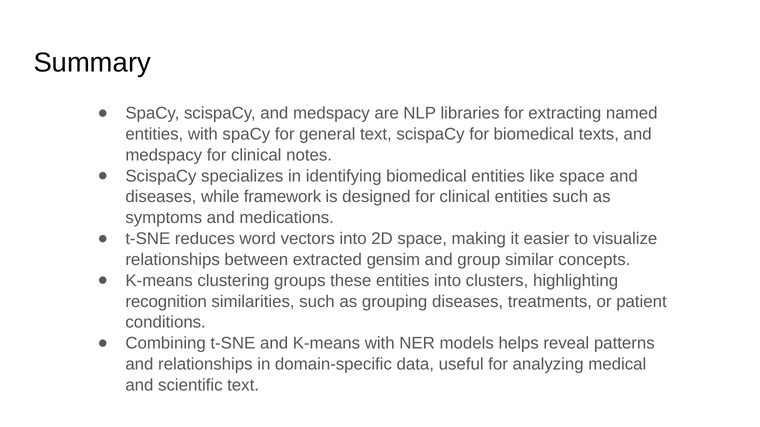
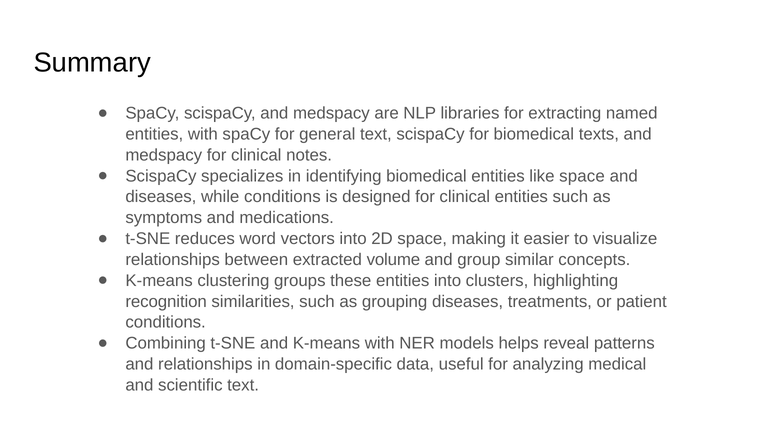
while framework: framework -> conditions
gensim: gensim -> volume
